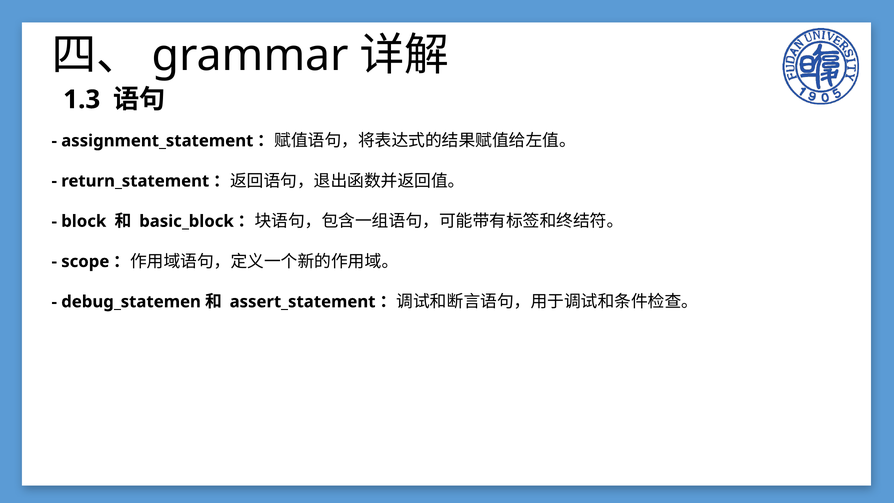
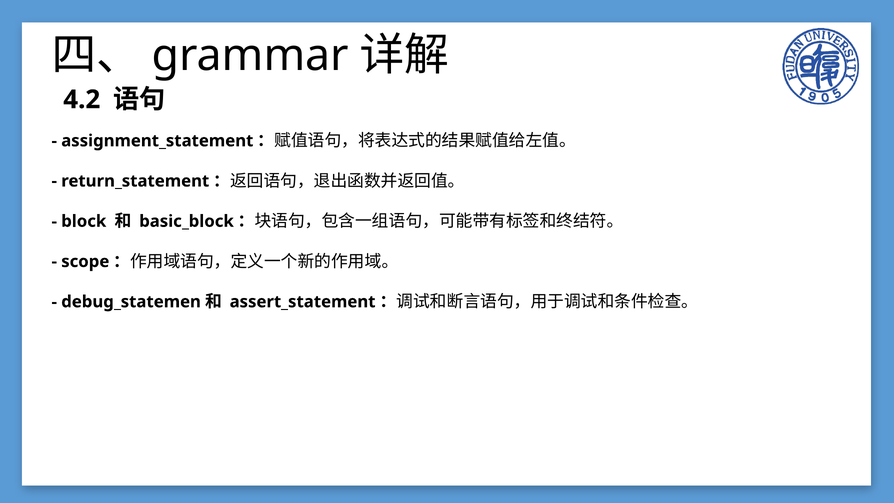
1.3: 1.3 -> 4.2
